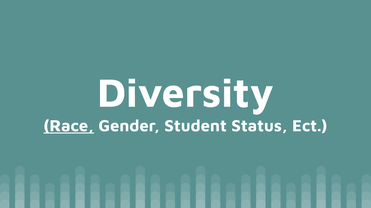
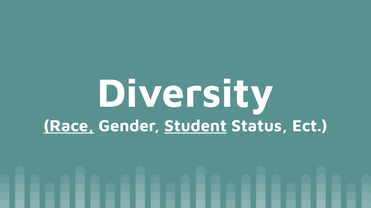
Student underline: none -> present
